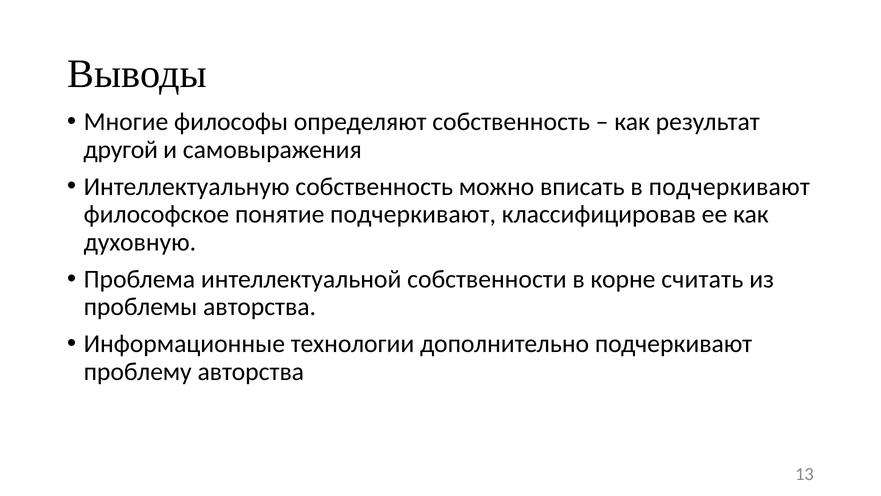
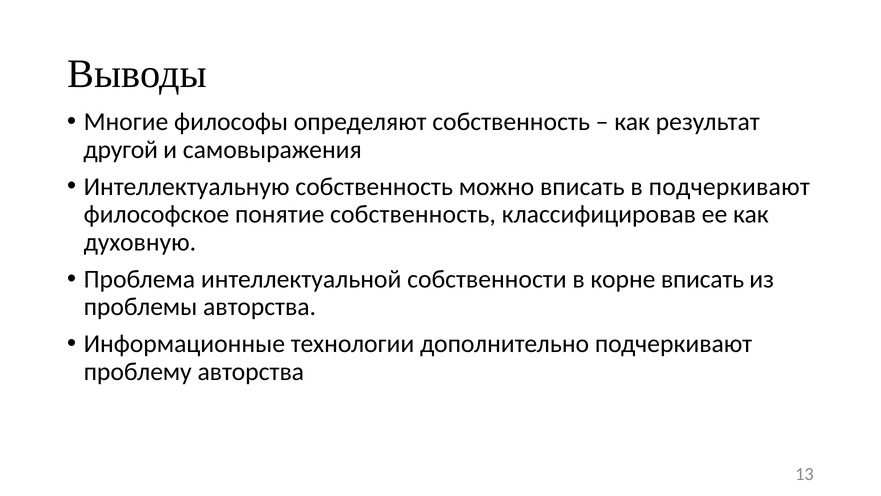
понятие подчеркивают: подчеркивают -> собственность
корне считать: считать -> вписать
